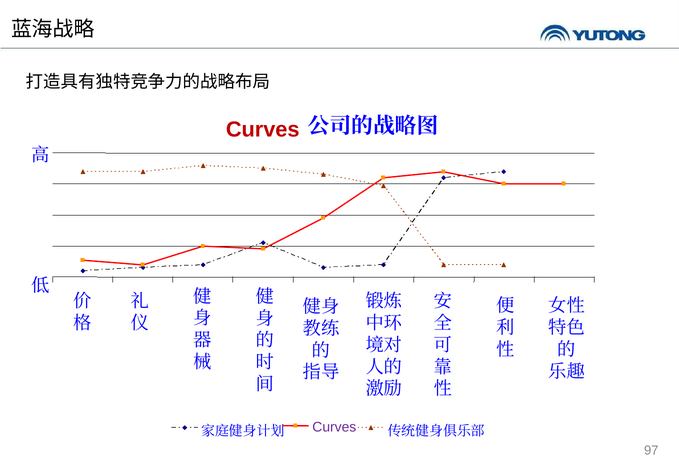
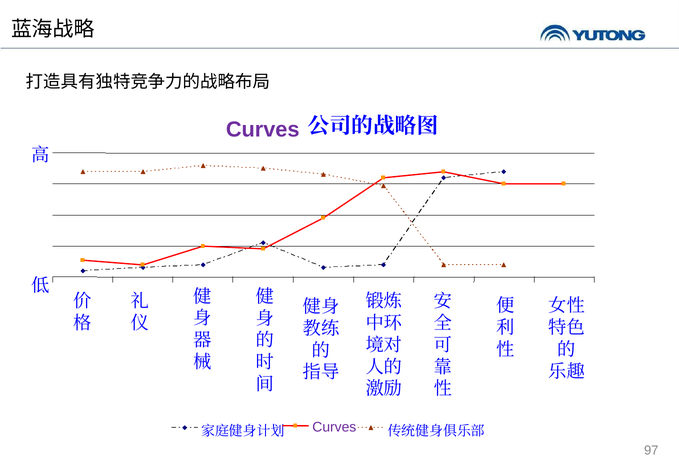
Curves at (263, 129) colour: red -> purple
